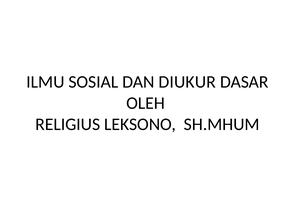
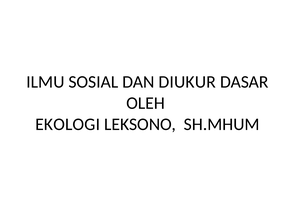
RELIGIUS: RELIGIUS -> EKOLOGI
